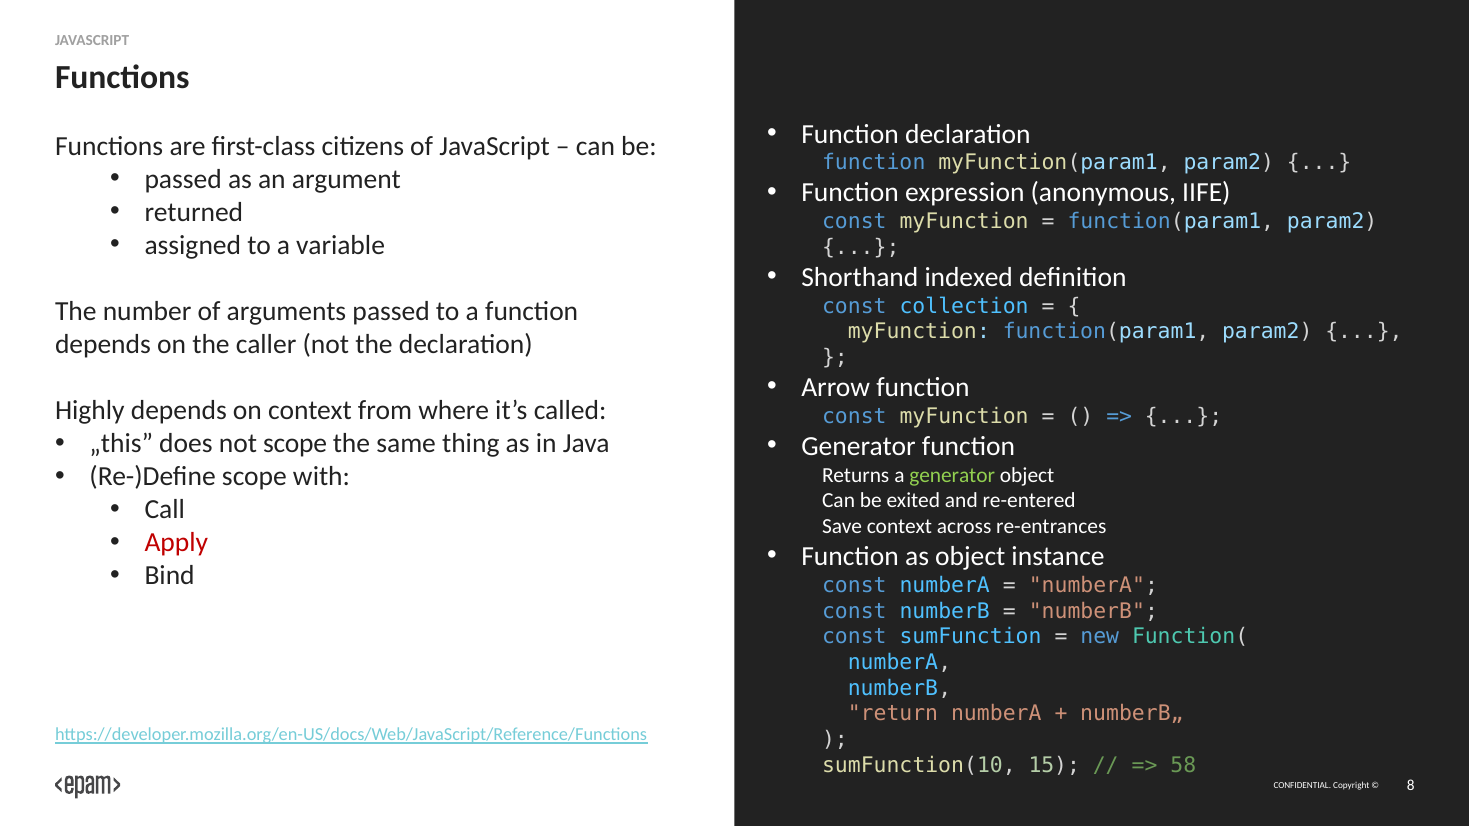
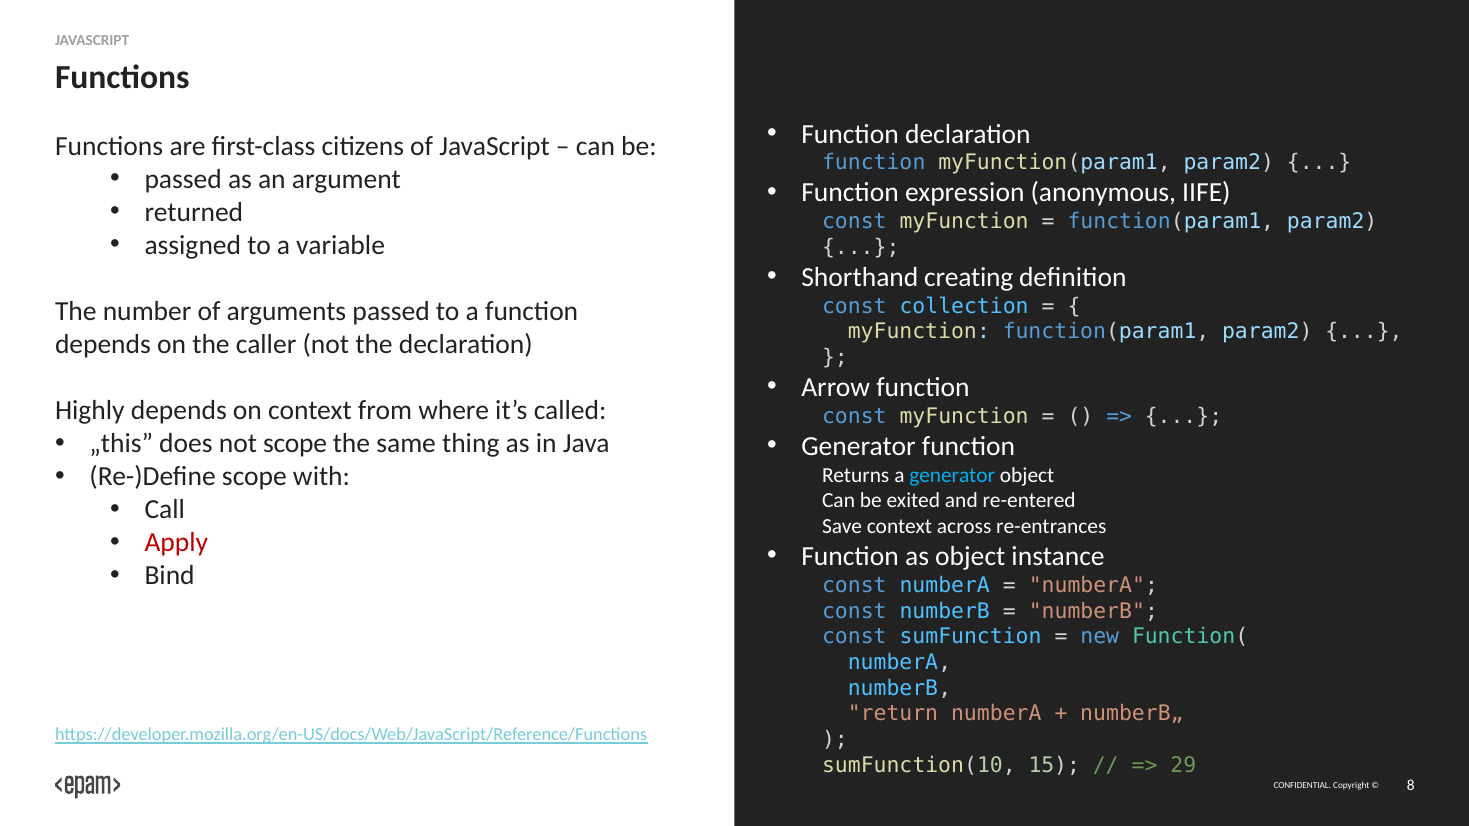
indexed: indexed -> creating
generator at (952, 475) colour: light green -> light blue
58: 58 -> 29
